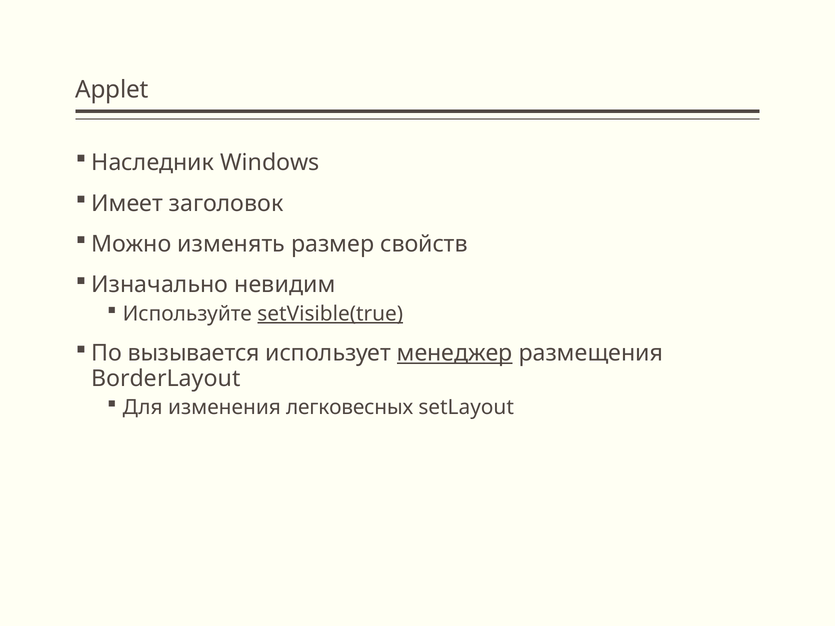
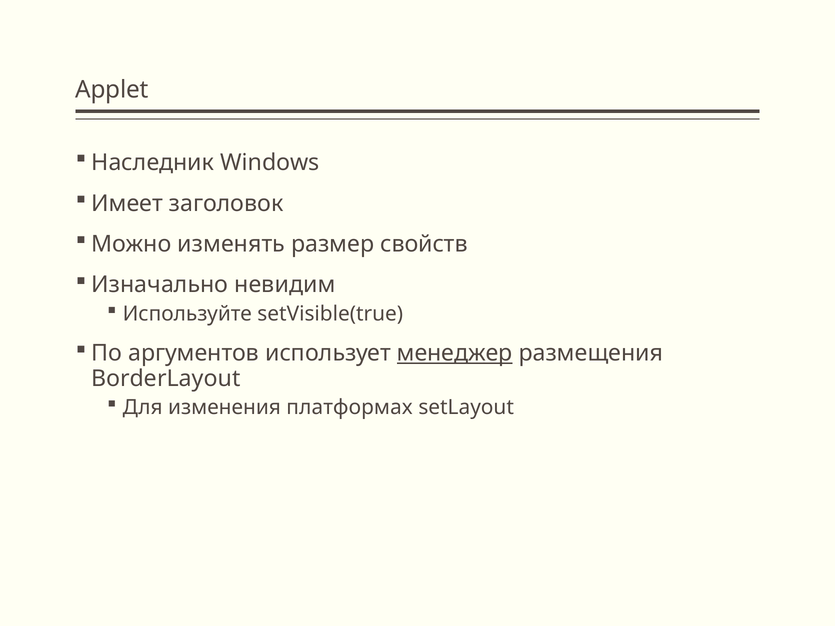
setVisible(true underline: present -> none
вызывается: вызывается -> аргументов
легковесных: легковесных -> платформах
